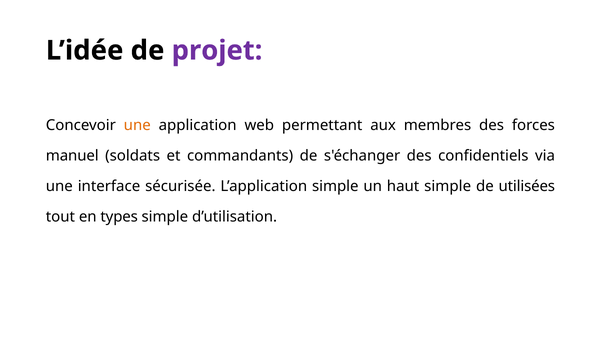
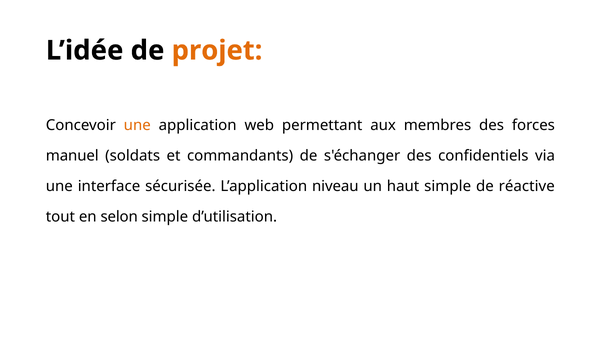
projet colour: purple -> orange
L’application simple: simple -> niveau
utilisées: utilisées -> réactive
types: types -> selon
